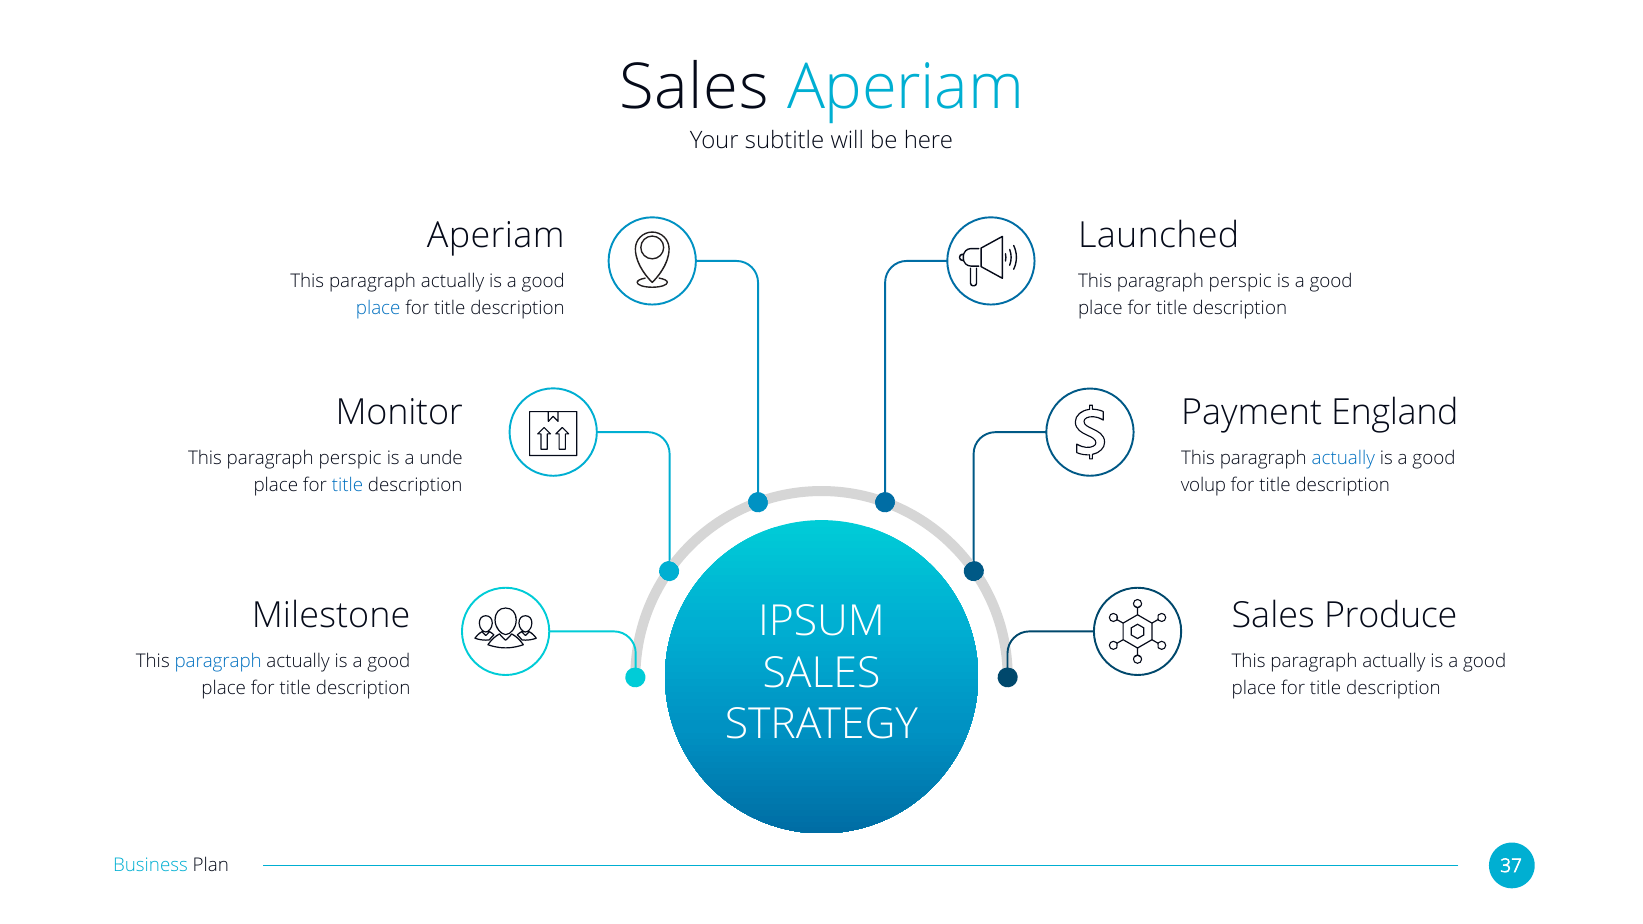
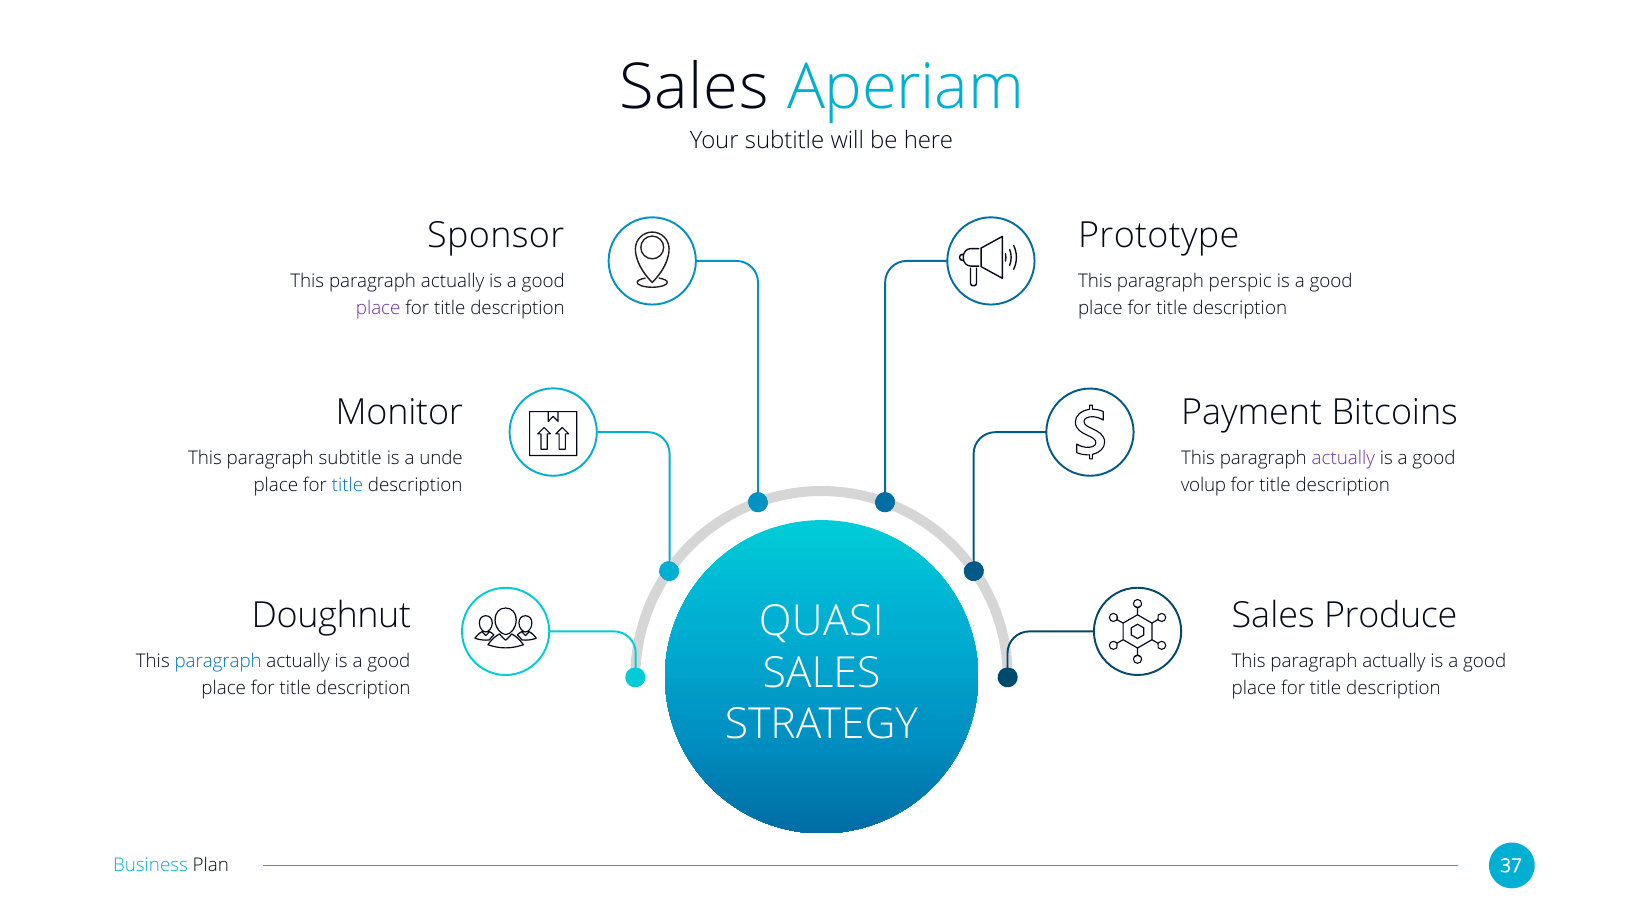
Aperiam at (496, 236): Aperiam -> Sponsor
Launched: Launched -> Prototype
place at (378, 308) colour: blue -> purple
England: England -> Bitcoins
perspic at (350, 458): perspic -> subtitle
actually at (1343, 458) colour: blue -> purple
Milestone: Milestone -> Doughnut
IPSUM: IPSUM -> QUASI
